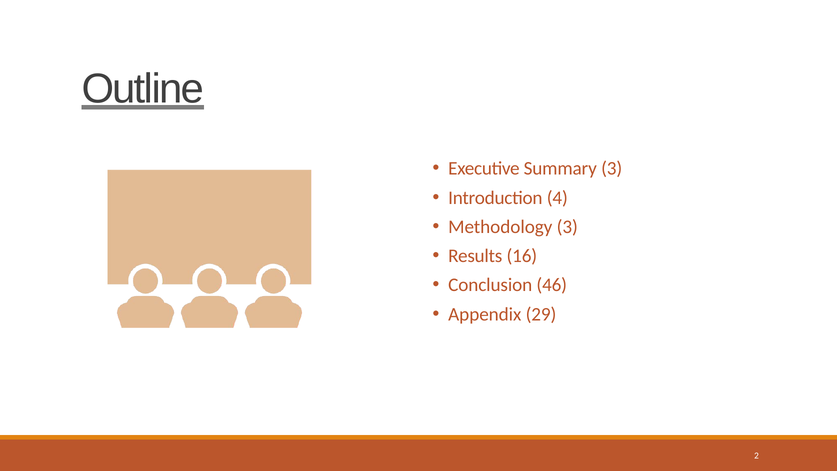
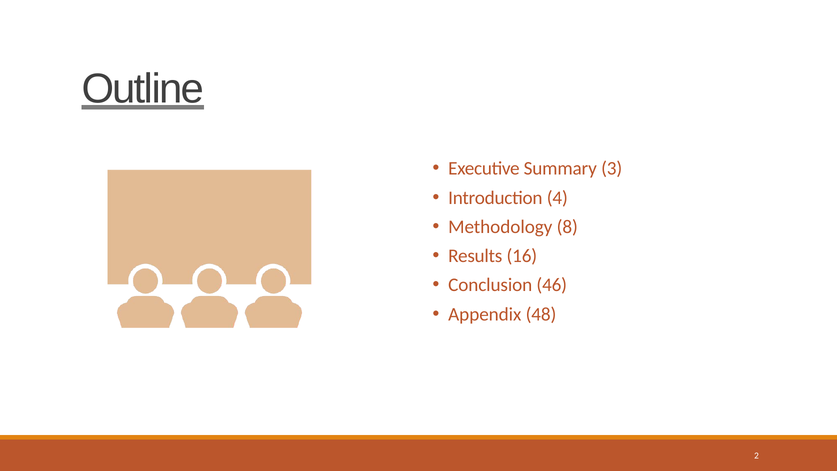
Methodology 3: 3 -> 8
29: 29 -> 48
